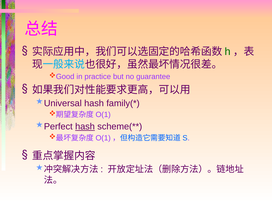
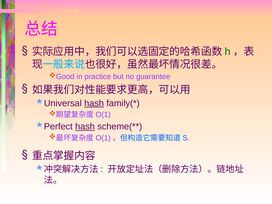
hash at (94, 103) underline: none -> present
